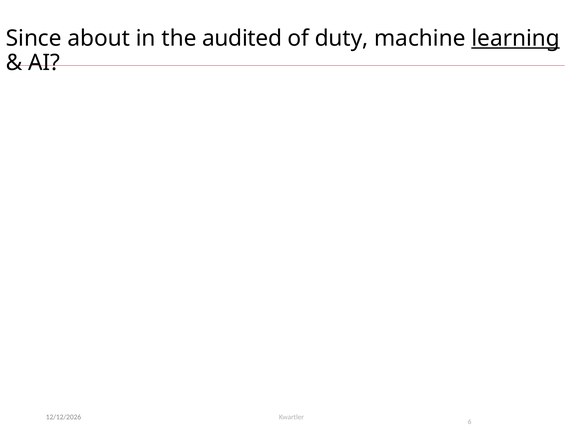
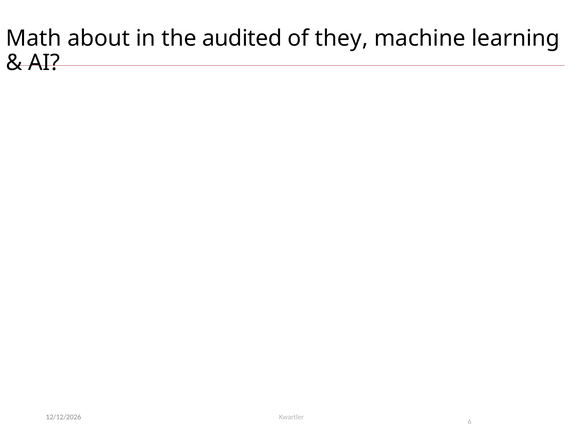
Since: Since -> Math
duty: duty -> they
learning underline: present -> none
